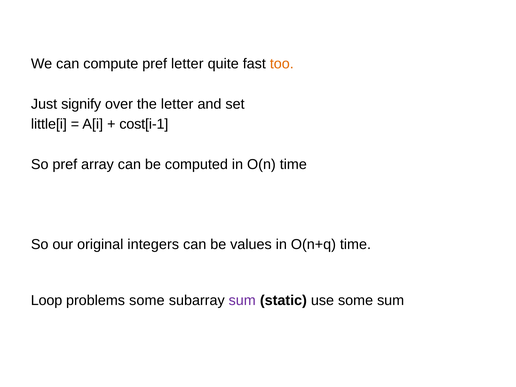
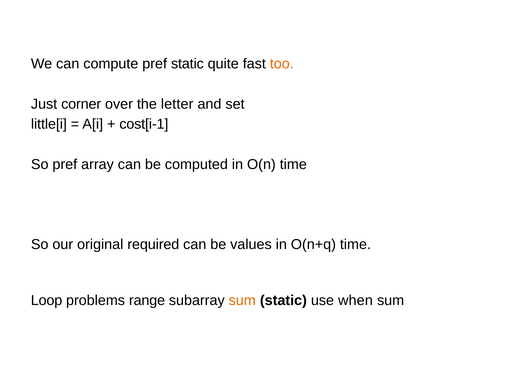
pref letter: letter -> static
signify: signify -> corner
integers: integers -> required
problems some: some -> range
sum at (242, 300) colour: purple -> orange
use some: some -> when
